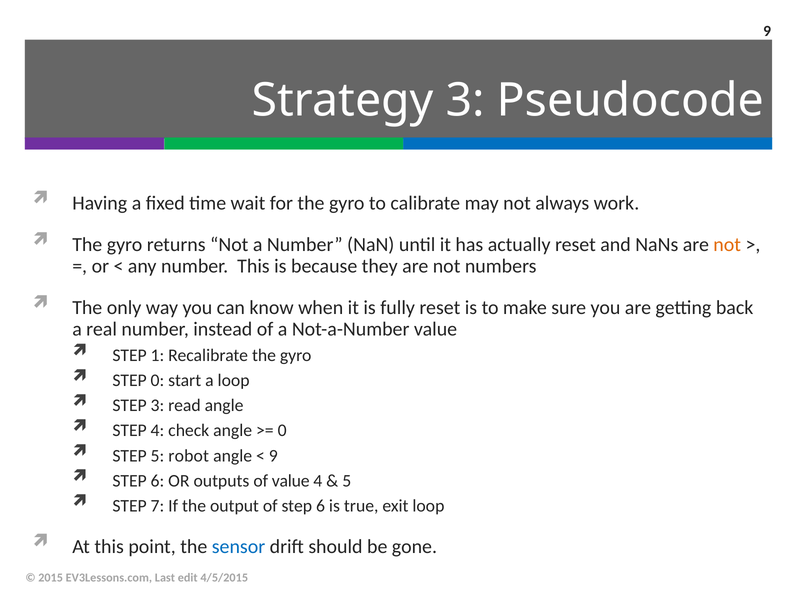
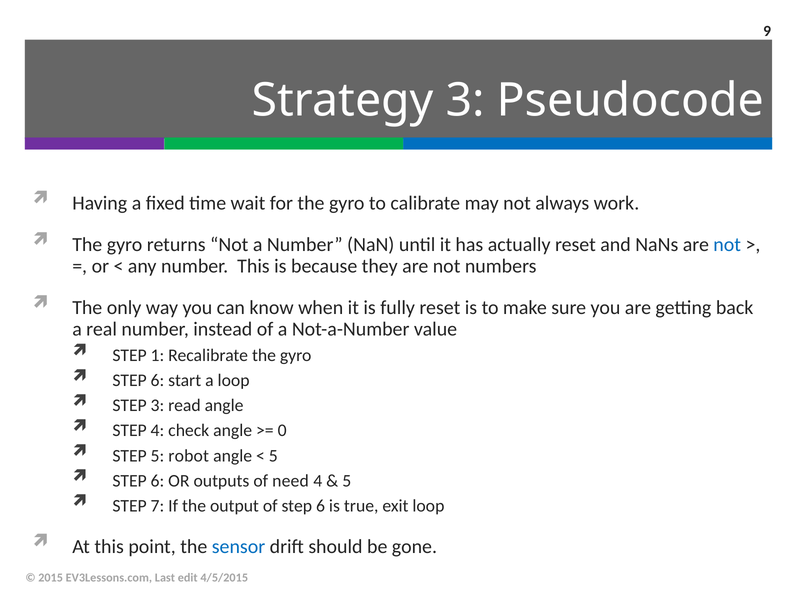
not at (727, 245) colour: orange -> blue
0 at (157, 380): 0 -> 6
9 at (273, 456): 9 -> 5
of value: value -> need
